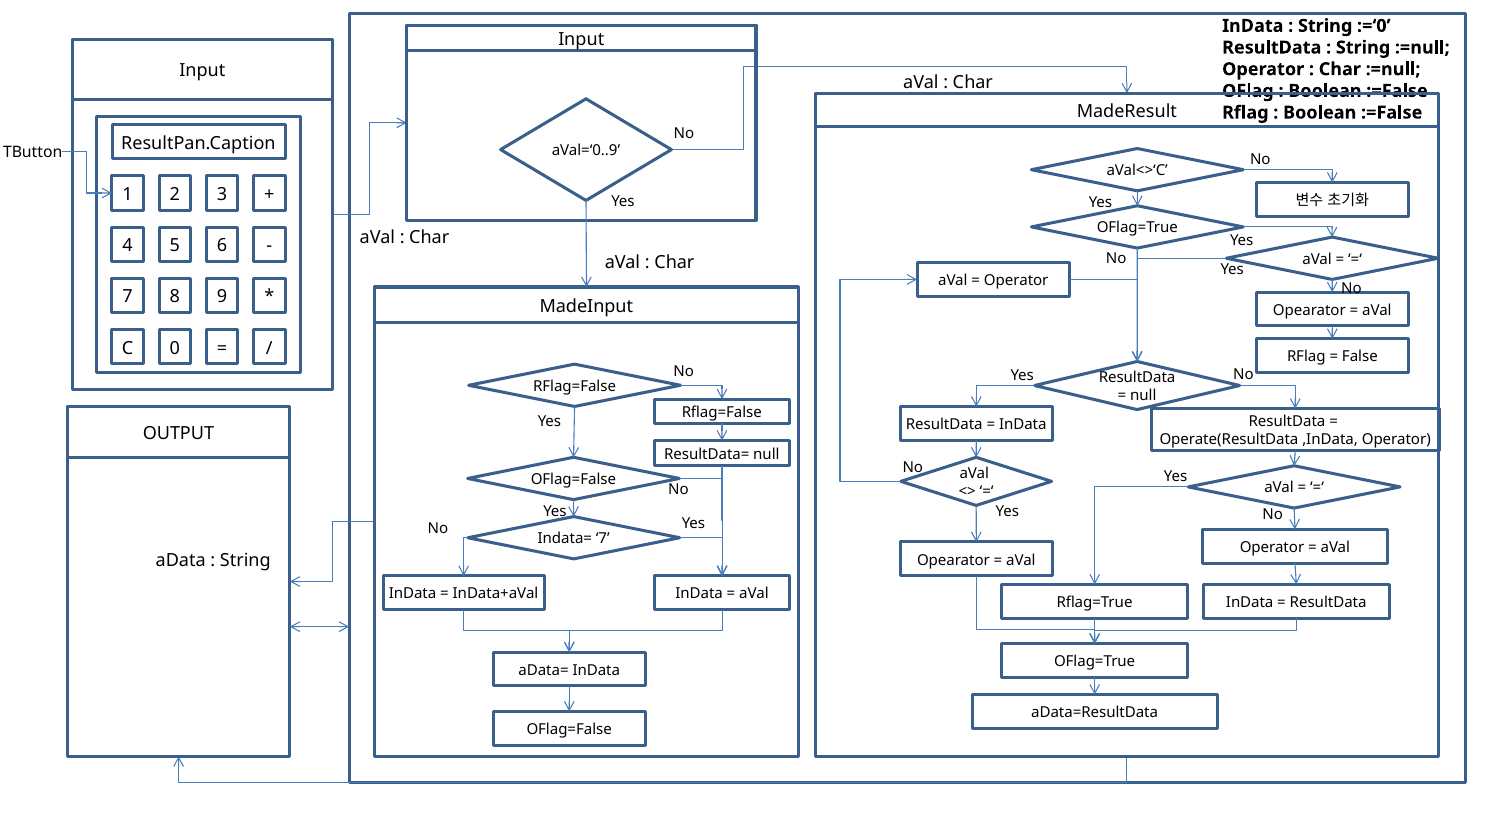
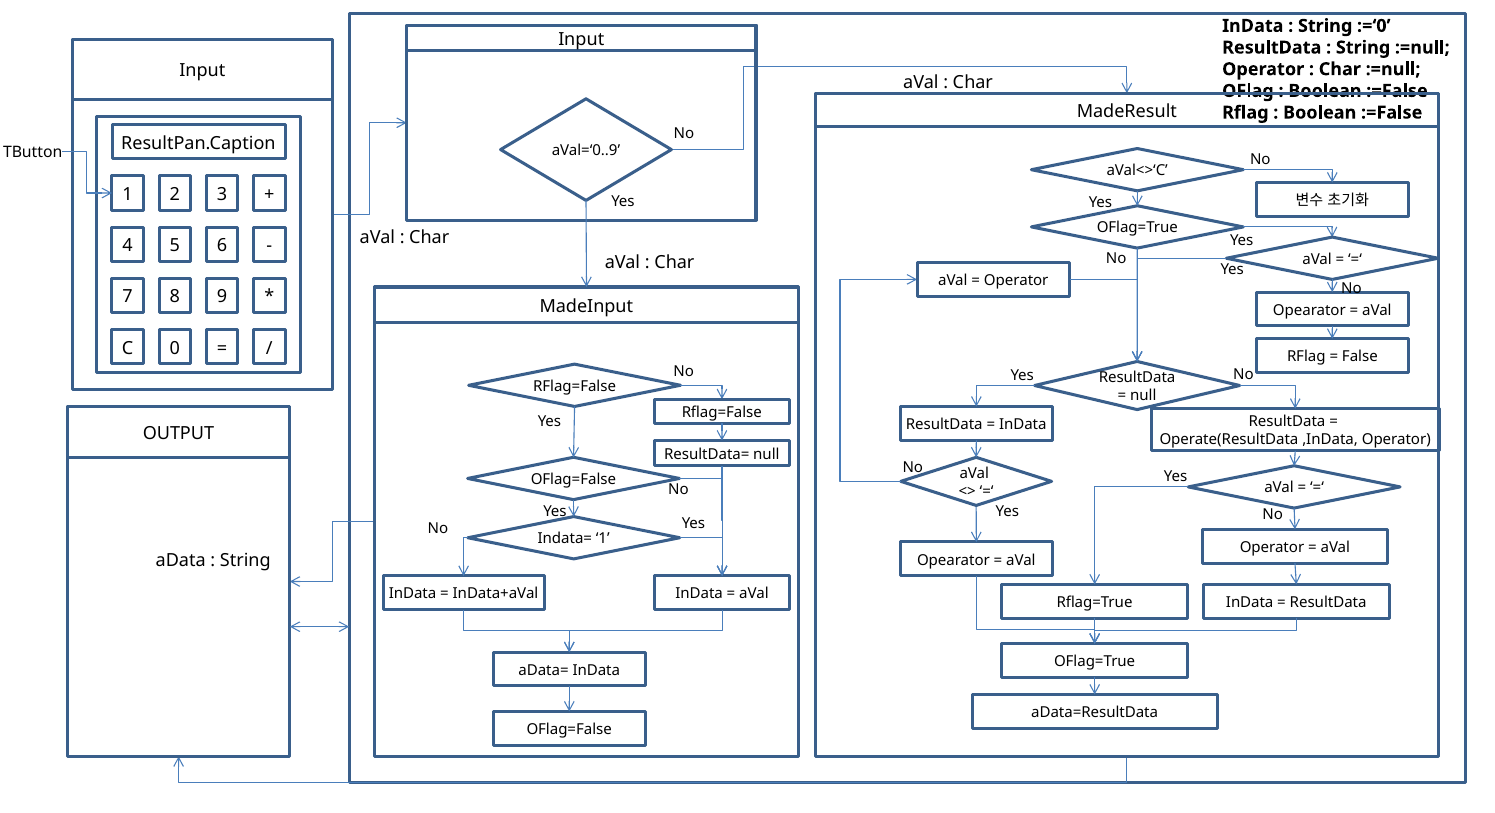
Indata= 7: 7 -> 1
